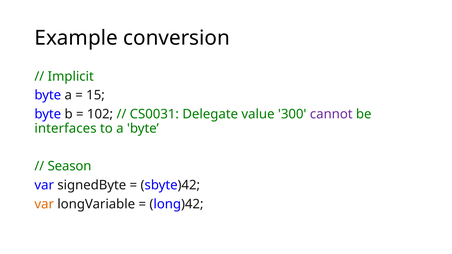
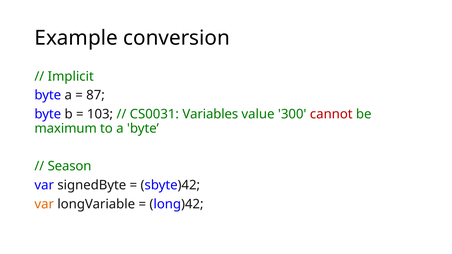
15: 15 -> 87
102: 102 -> 103
Delegate: Delegate -> Variables
cannot colour: purple -> red
interfaces: interfaces -> maximum
